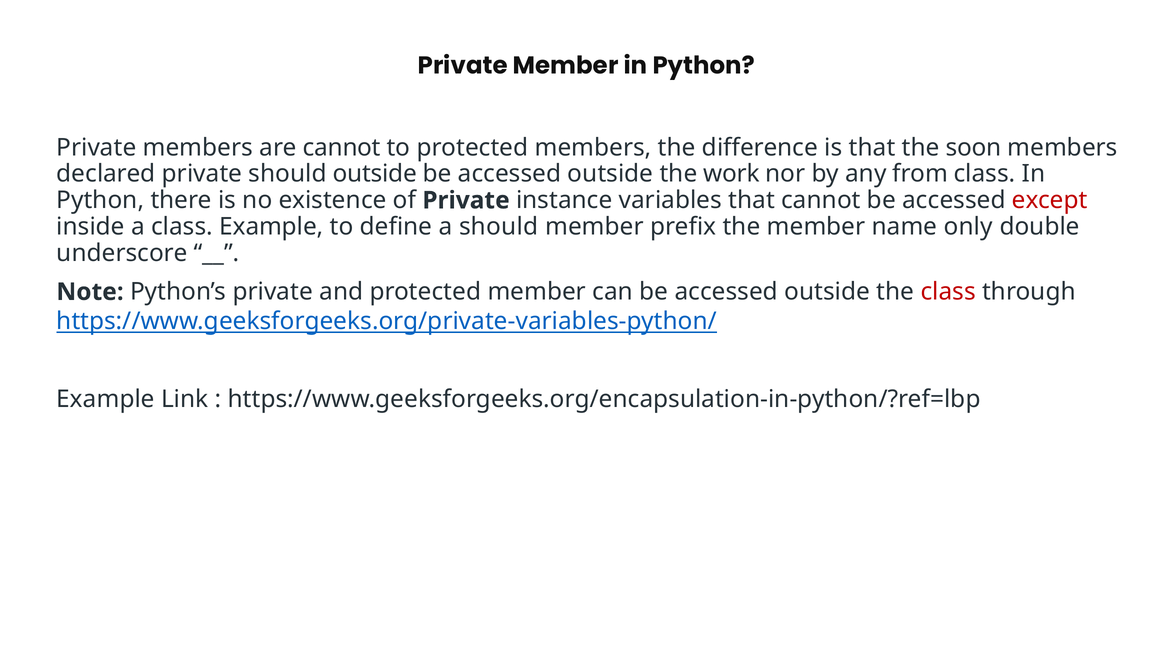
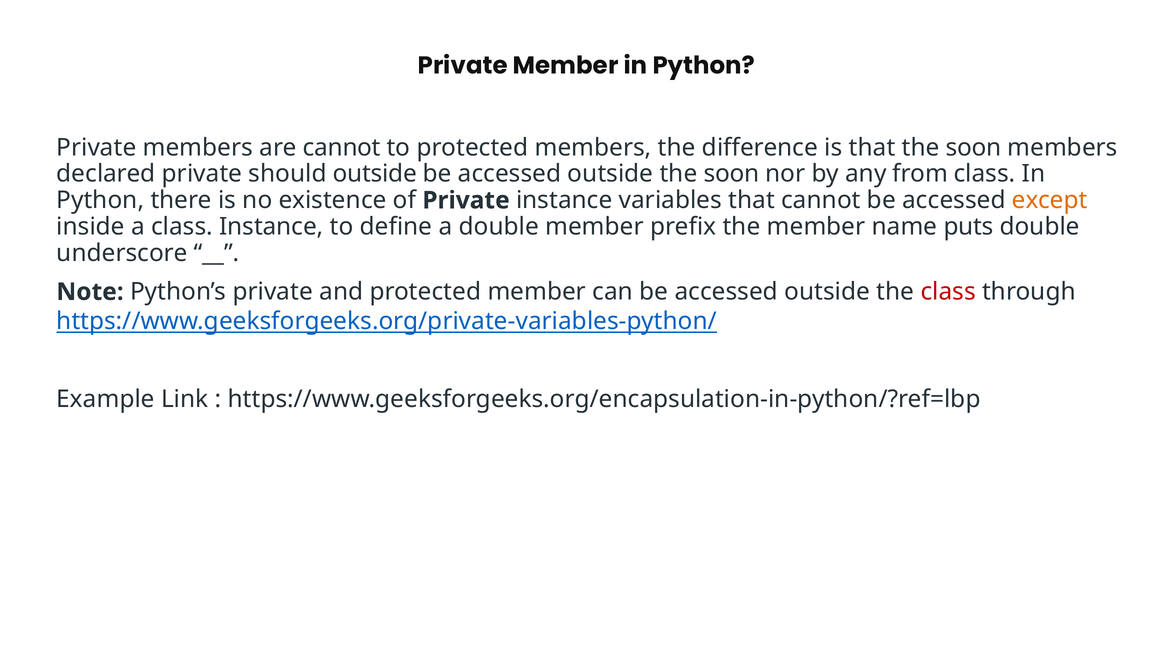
outside the work: work -> soon
except colour: red -> orange
class Example: Example -> Instance
a should: should -> double
only: only -> puts
